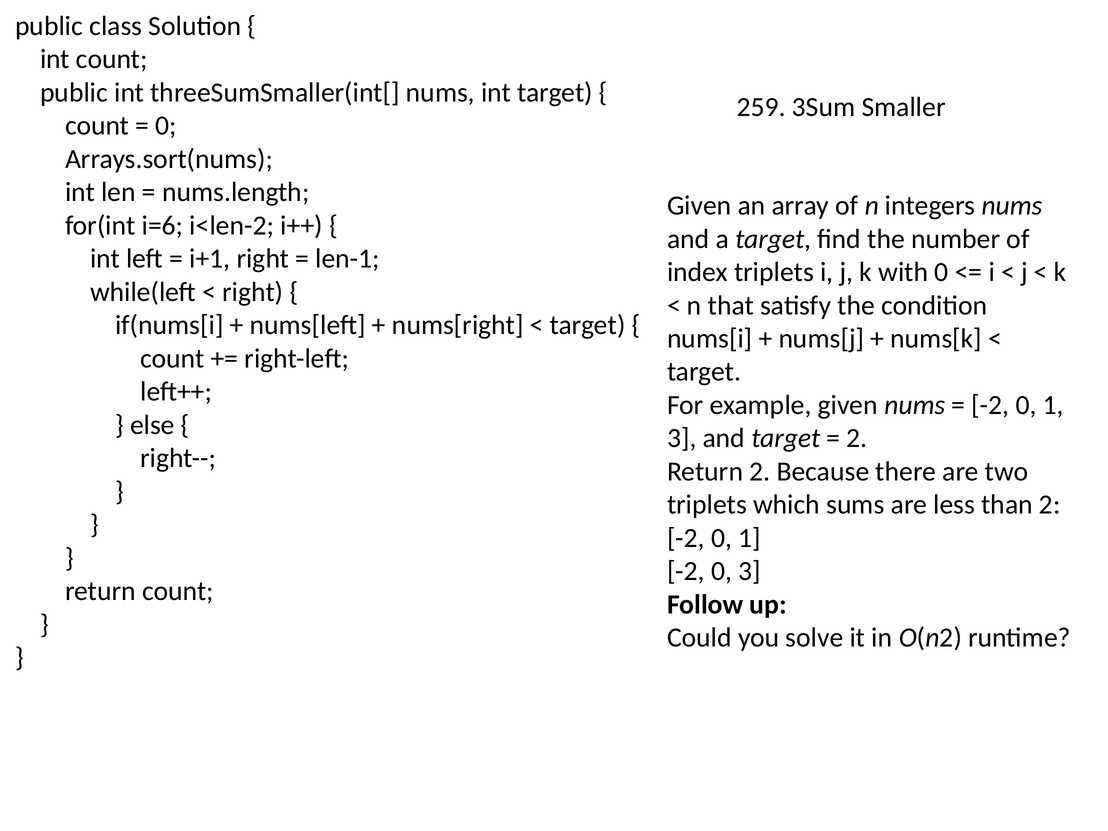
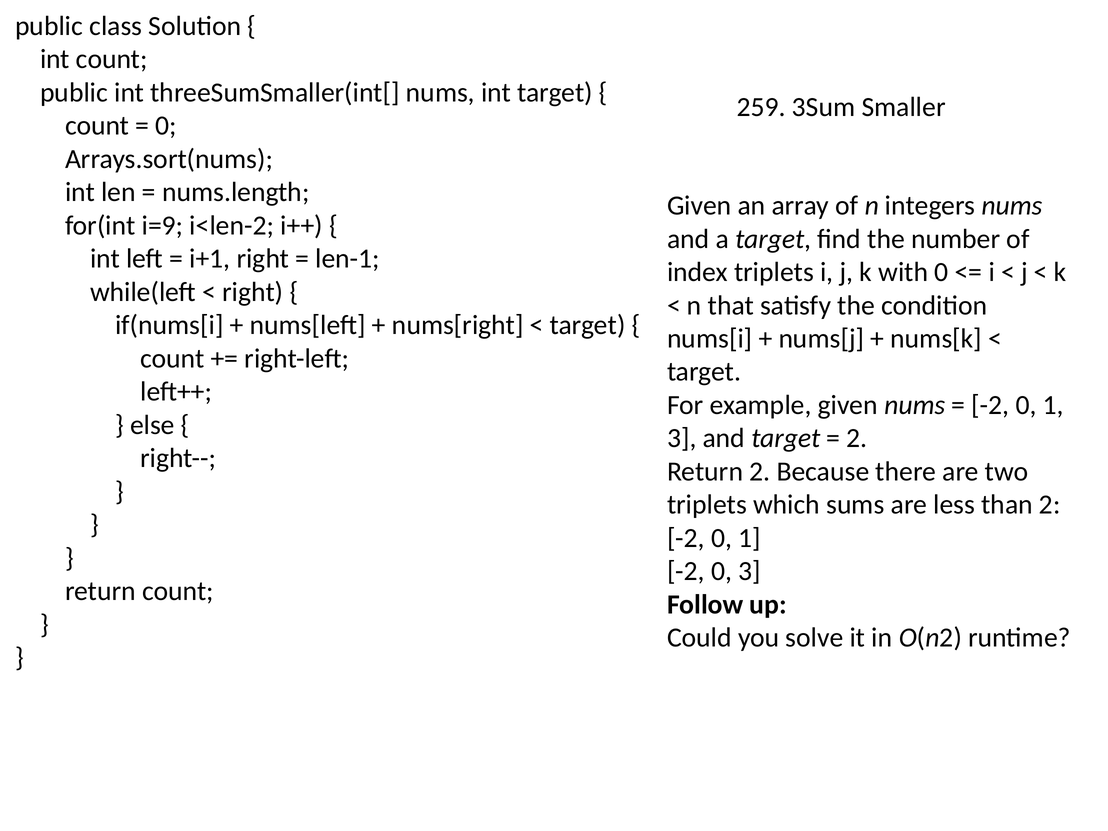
i=6: i=6 -> i=9
